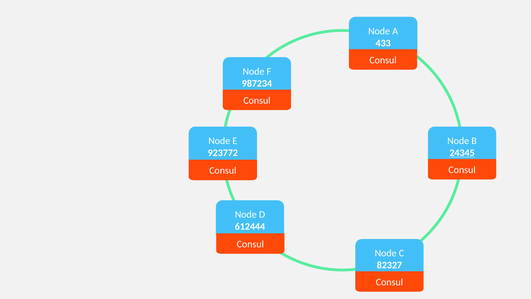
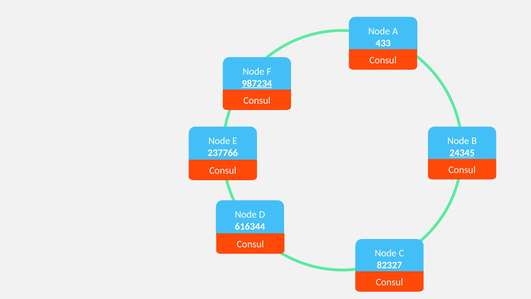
987234 underline: none -> present
923772: 923772 -> 237766
612444: 612444 -> 616344
